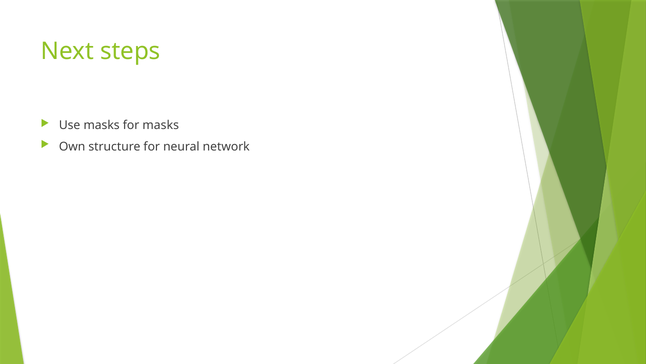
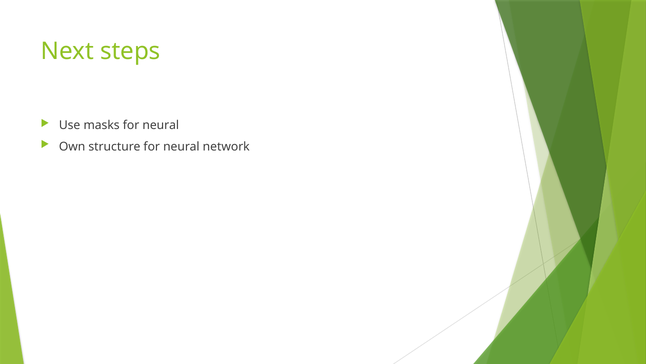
masks for masks: masks -> neural
